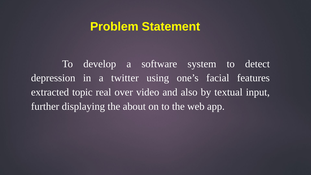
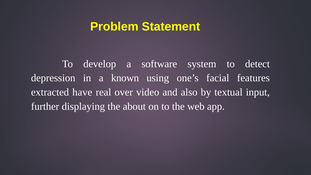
twitter: twitter -> known
topic: topic -> have
